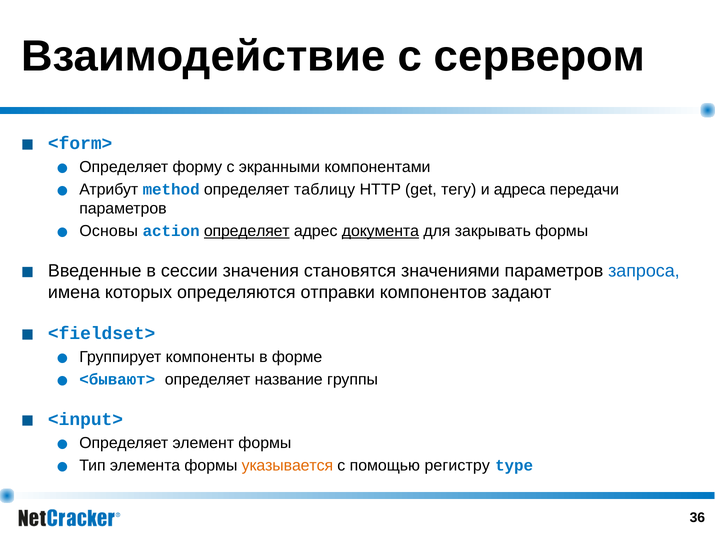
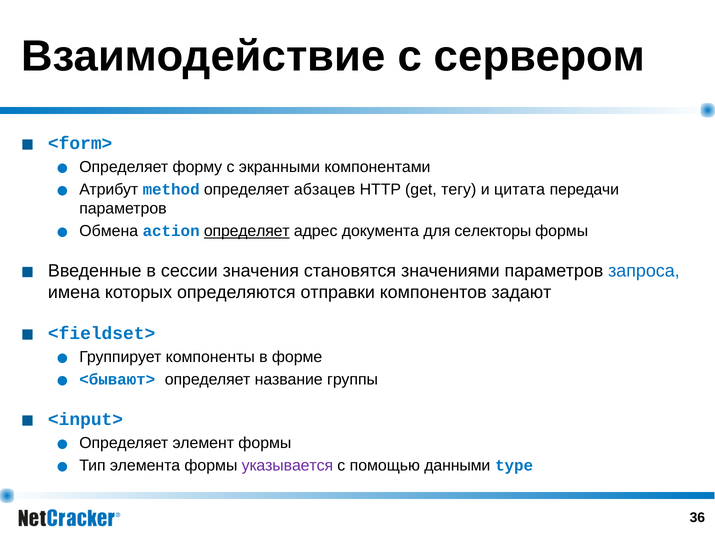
таблицу: таблицу -> абзацев
адреса: адреса -> цитата
Основы: Основы -> Обмена
документа underline: present -> none
закрывать: закрывать -> селекторы
указывается colour: orange -> purple
регистру: регистру -> данными
